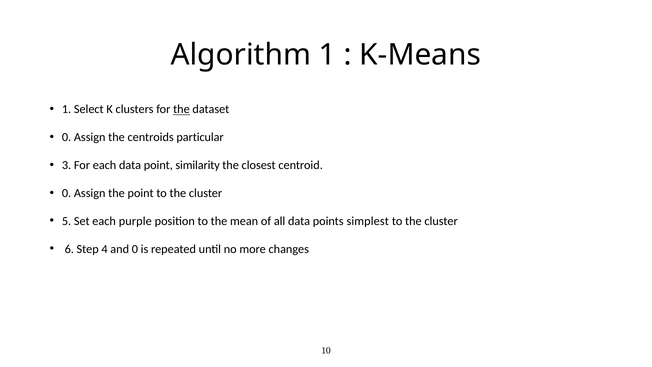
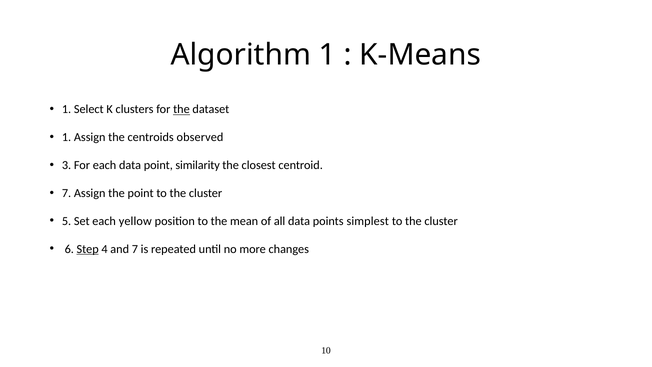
0 at (67, 137): 0 -> 1
particular: particular -> observed
0 at (67, 193): 0 -> 7
purple: purple -> yellow
Step underline: none -> present
and 0: 0 -> 7
